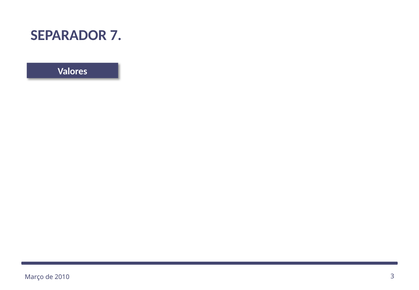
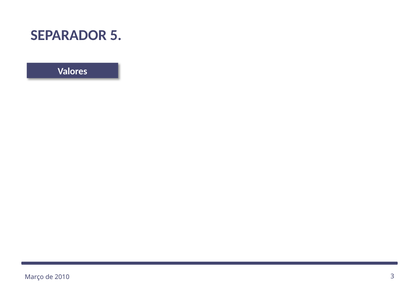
7: 7 -> 5
